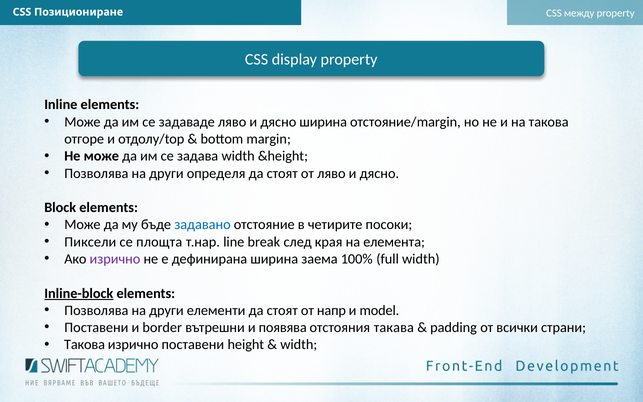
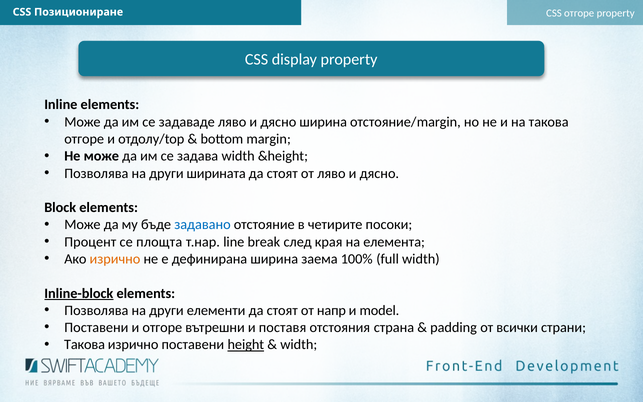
CSS между: между -> отгоре
определя: определя -> ширината
Пиксели: Пиксели -> Процент
изрично at (115, 259) colour: purple -> orange
и border: border -> отгоре
появява: появява -> поставя
такава: такава -> страна
height underline: none -> present
